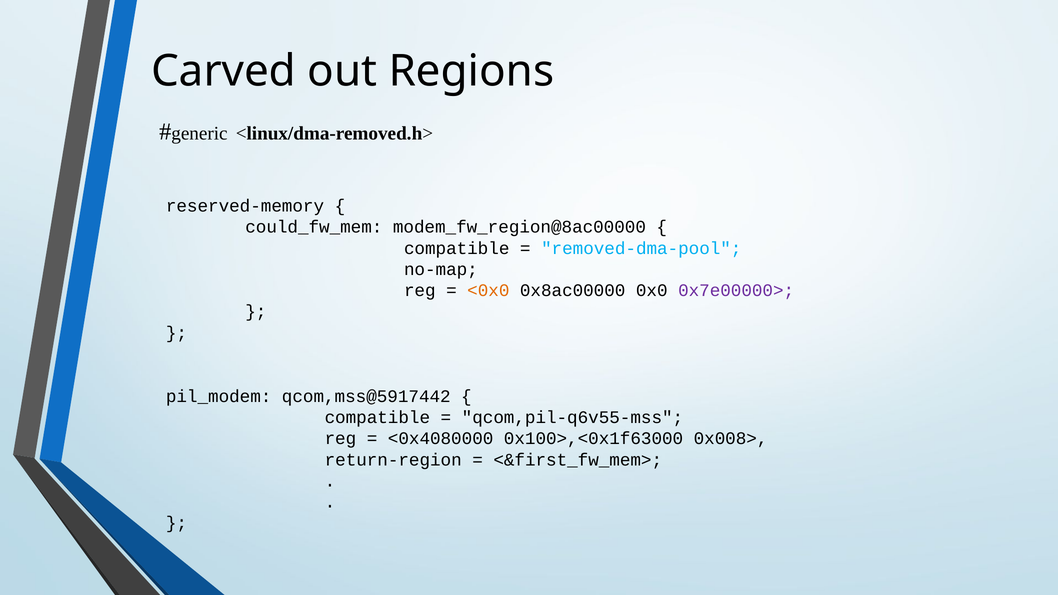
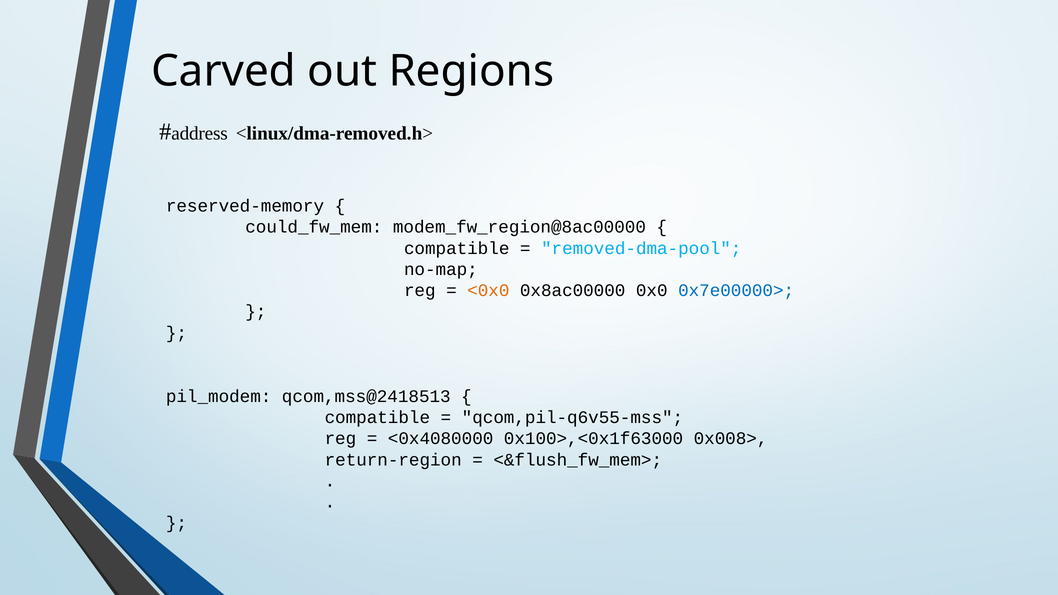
generic: generic -> address
0x7e00000> colour: purple -> blue
qcom,mss@5917442: qcom,mss@5917442 -> qcom,mss@2418513
<&first_fw_mem>: <&first_fw_mem> -> <&flush_fw_mem>
